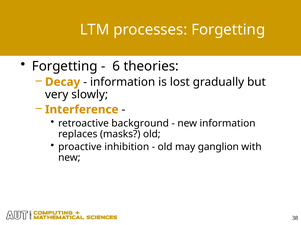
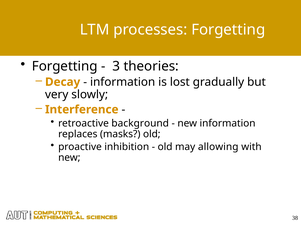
6: 6 -> 3
ganglion: ganglion -> allowing
